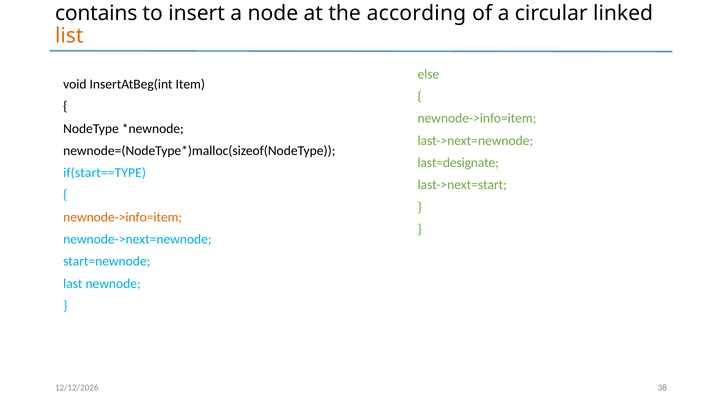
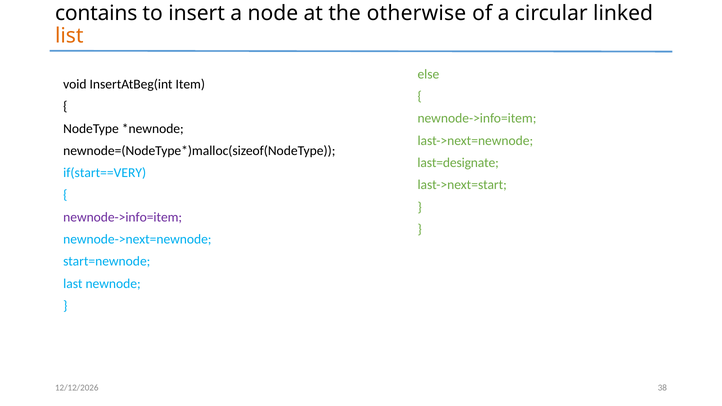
according: according -> otherwise
if(start==TYPE: if(start==TYPE -> if(start==VERY
newnode->info=item at (123, 217) colour: orange -> purple
